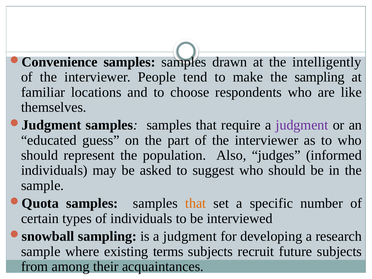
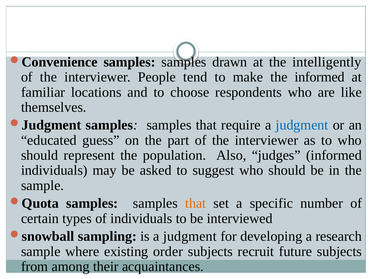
the sampling: sampling -> informed
judgment at (302, 125) colour: purple -> blue
terms: terms -> order
